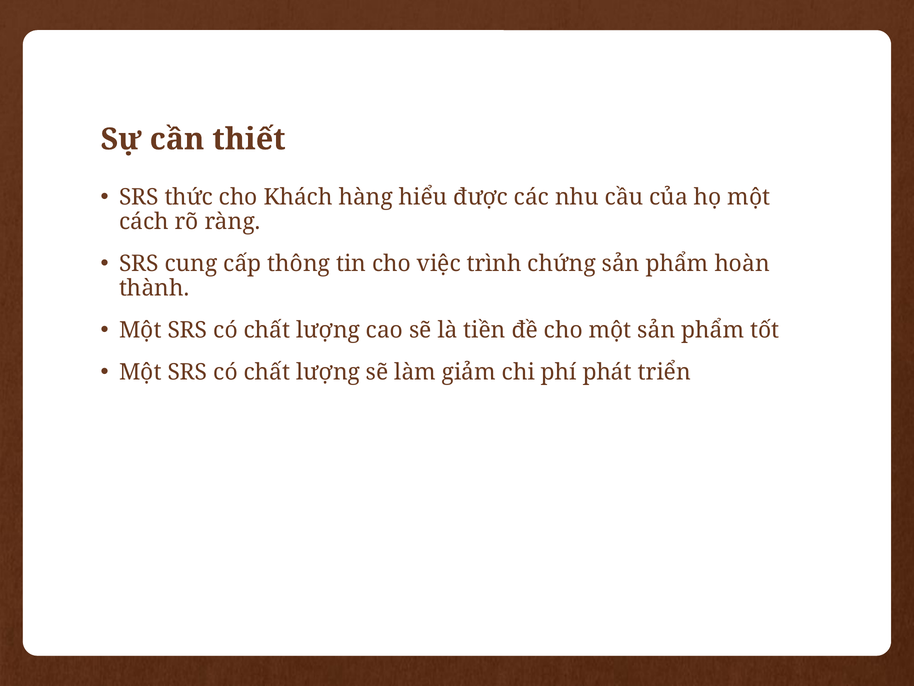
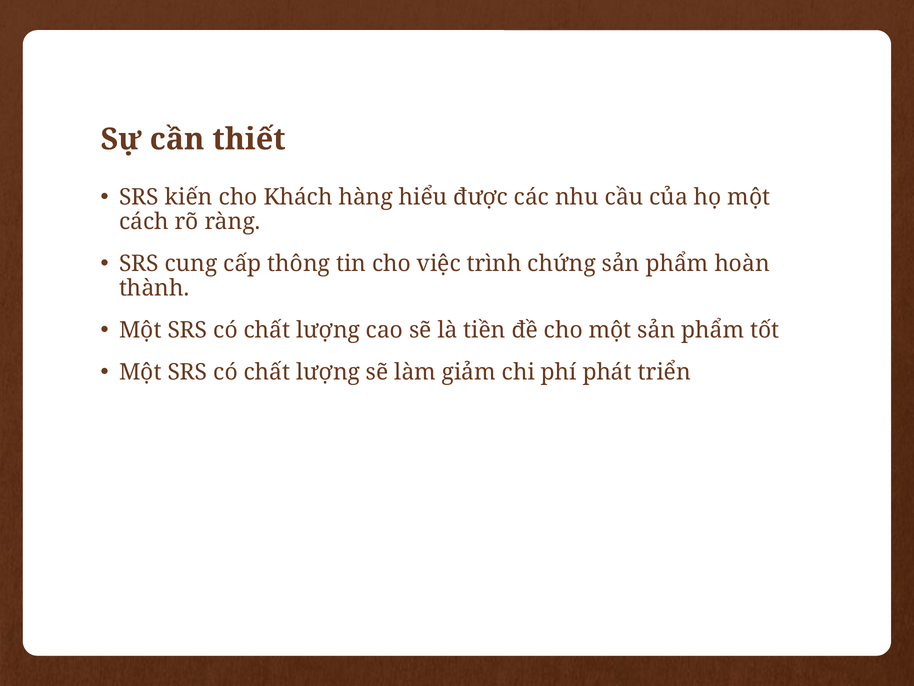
thức: thức -> kiến
